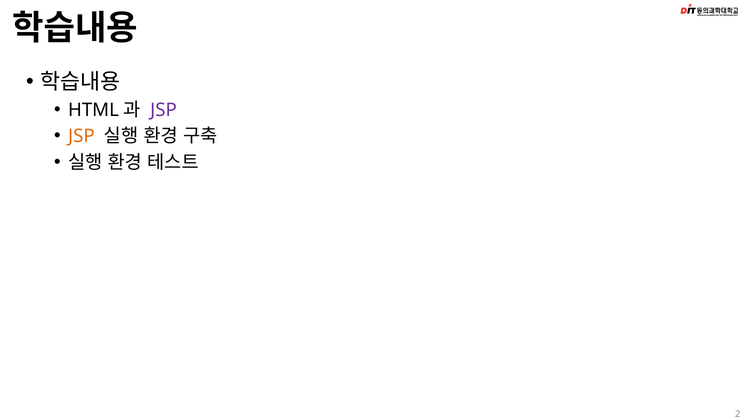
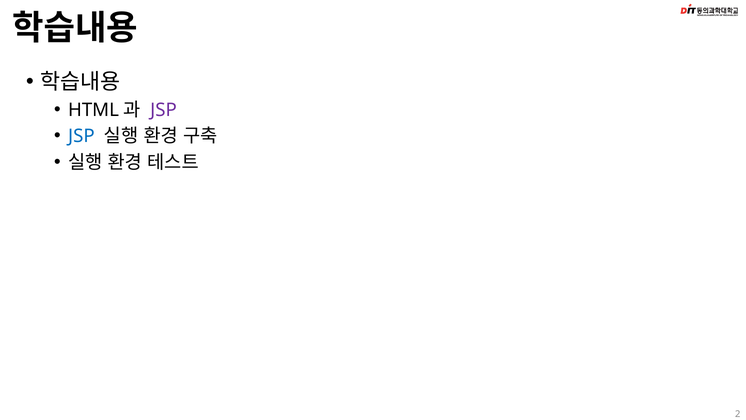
JSP at (81, 136) colour: orange -> blue
